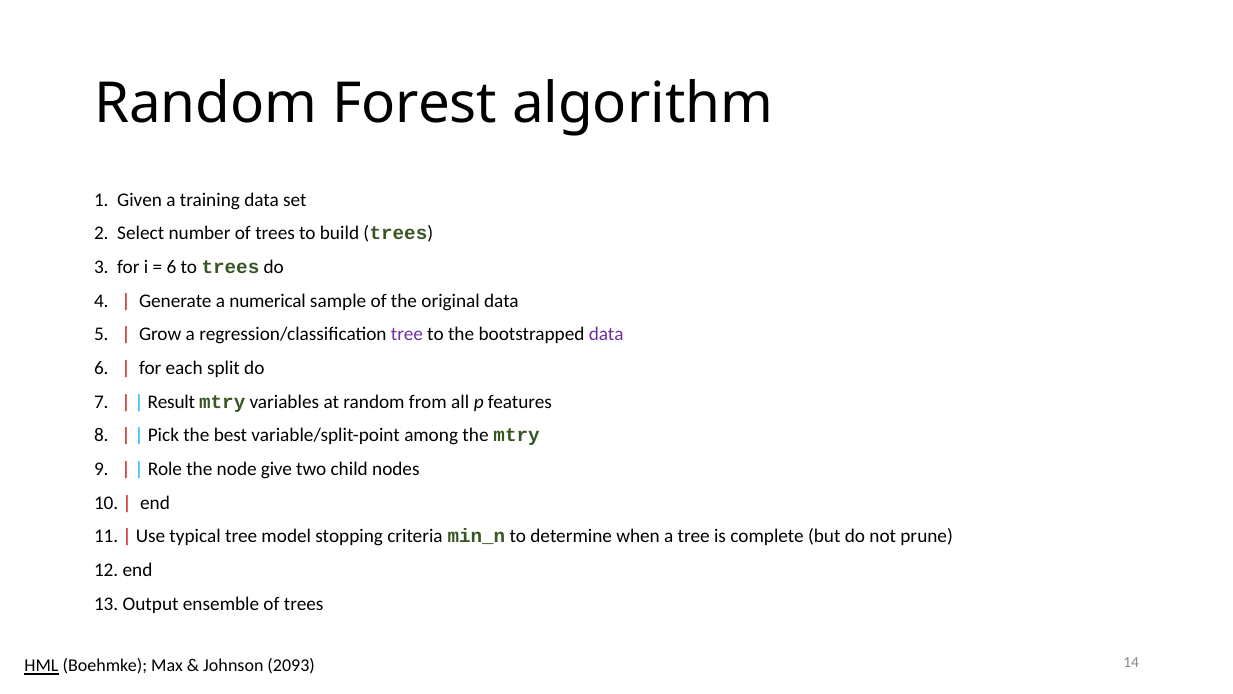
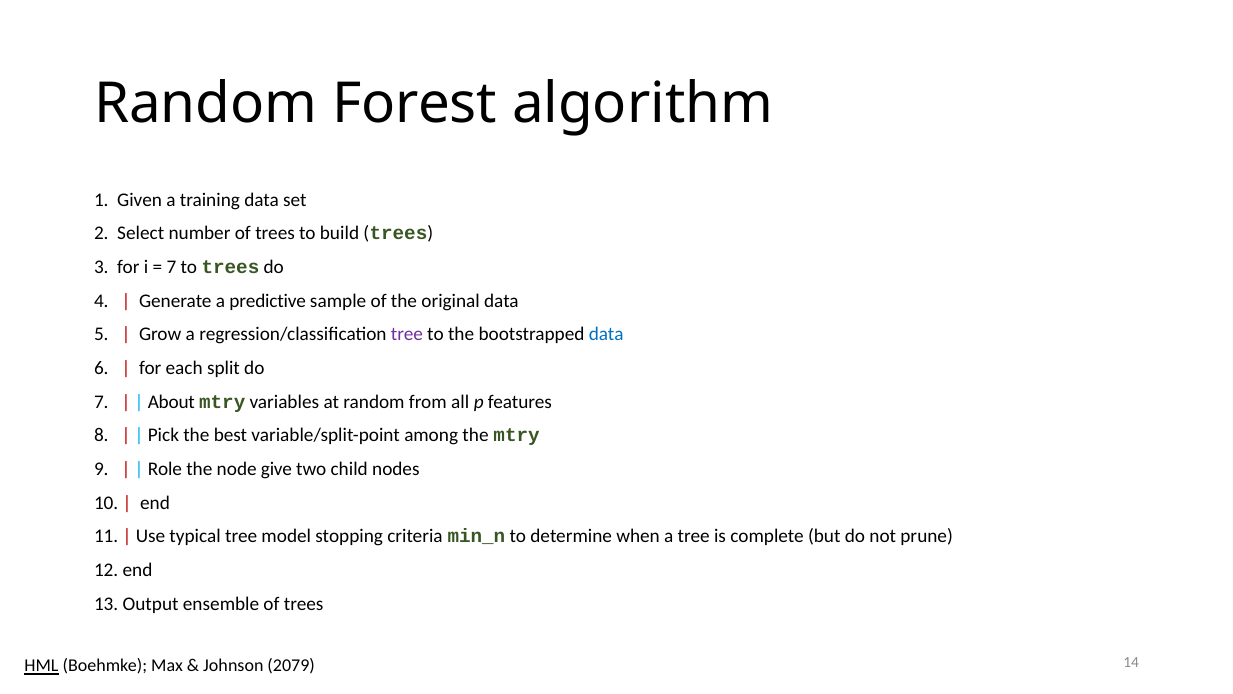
6 at (172, 267): 6 -> 7
numerical: numerical -> predictive
data at (606, 334) colour: purple -> blue
Result: Result -> About
2093: 2093 -> 2079
